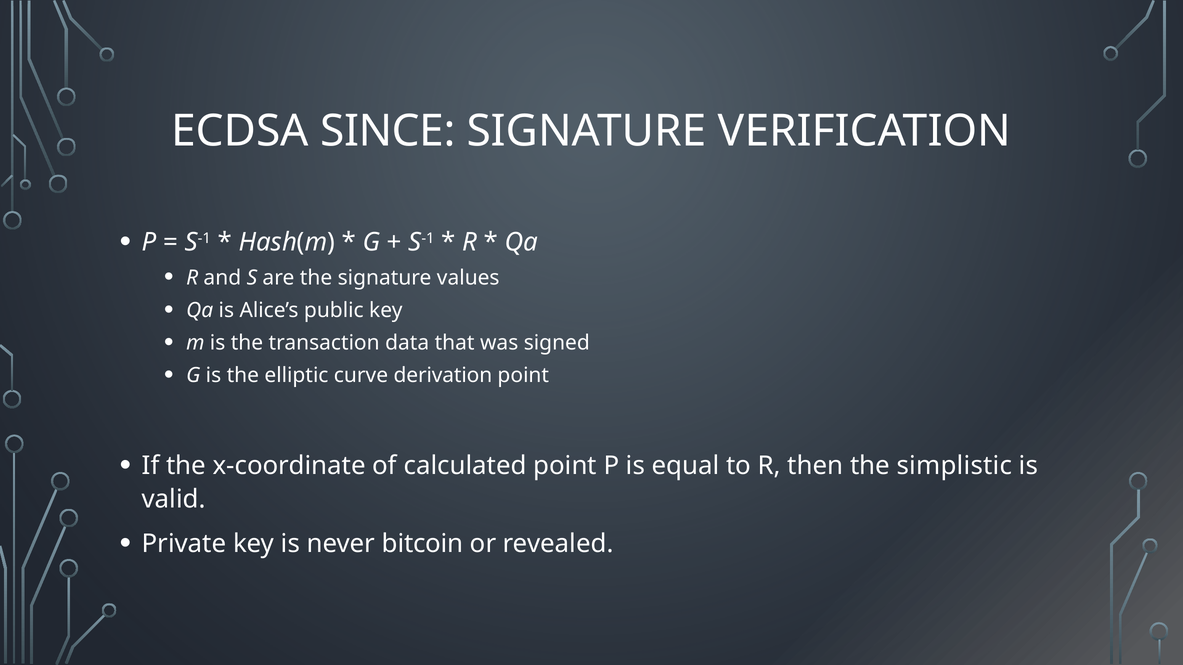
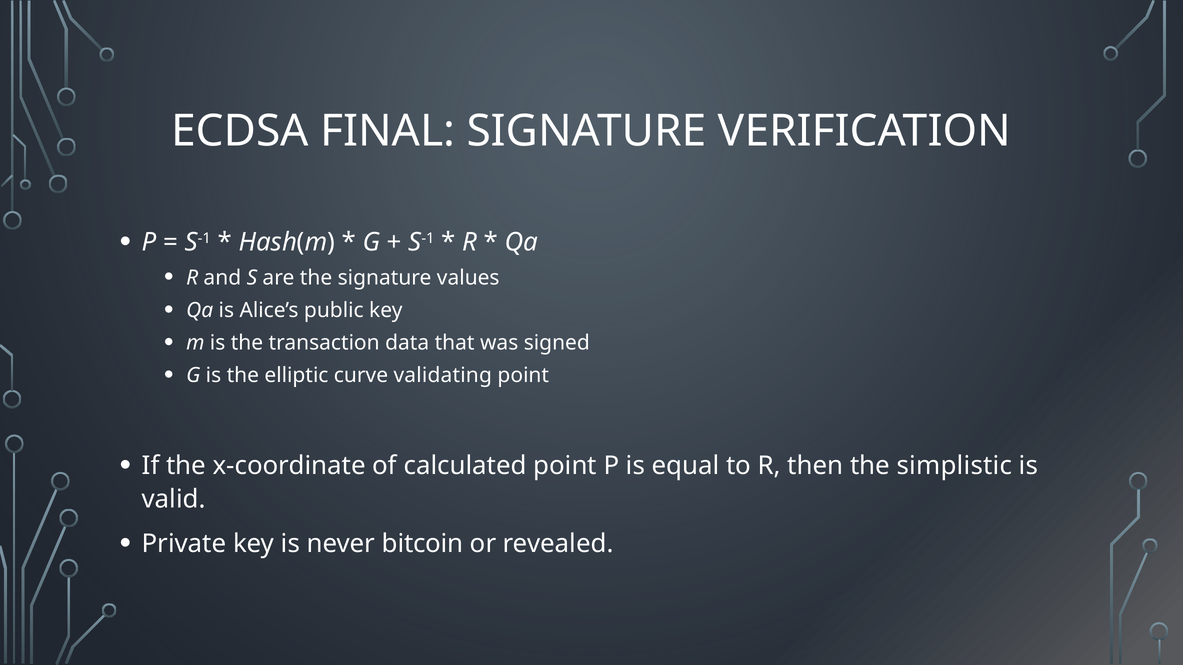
SINCE: SINCE -> FINAL
derivation: derivation -> validating
